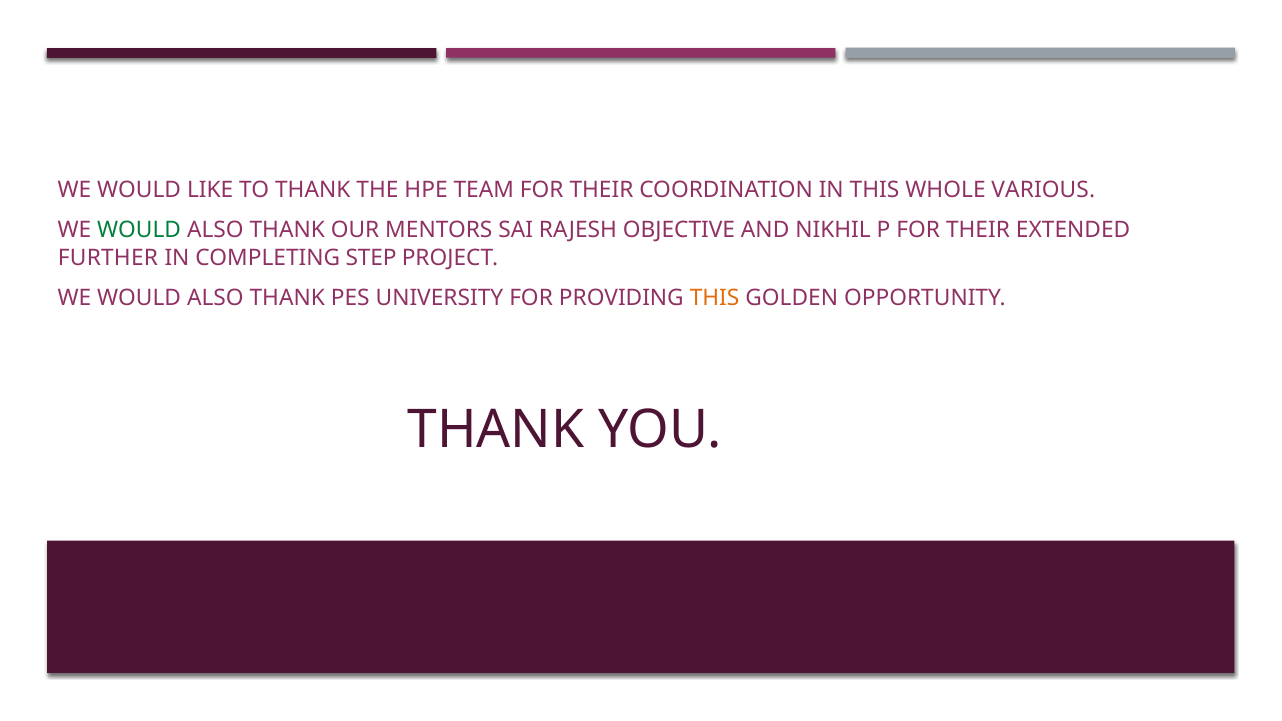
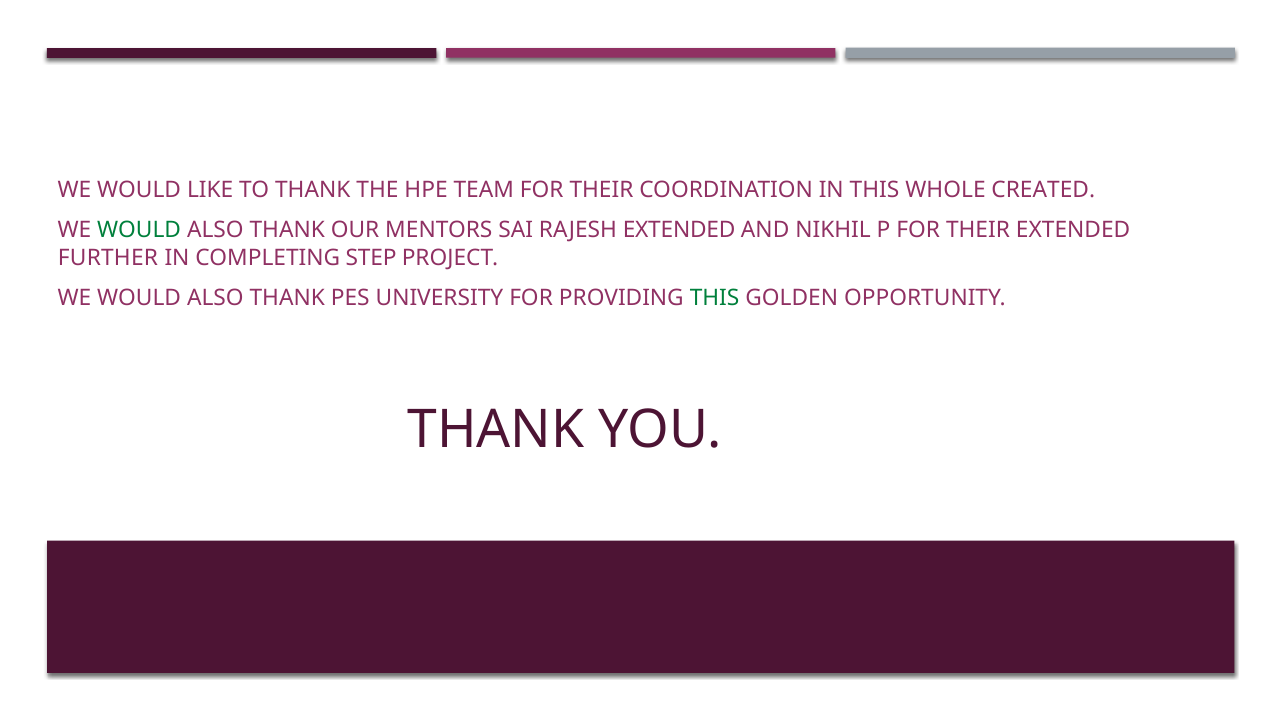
VARIOUS: VARIOUS -> CREATED
RAJESH OBJECTIVE: OBJECTIVE -> EXTENDED
THIS at (715, 298) colour: orange -> green
